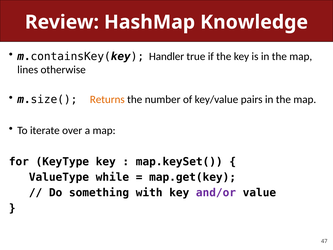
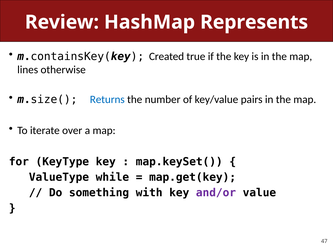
Knowledge: Knowledge -> Represents
Handler: Handler -> Created
Returns colour: orange -> blue
